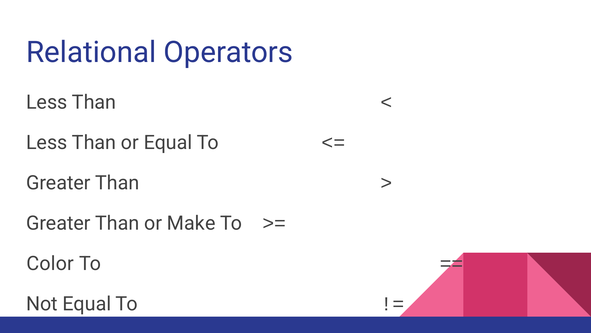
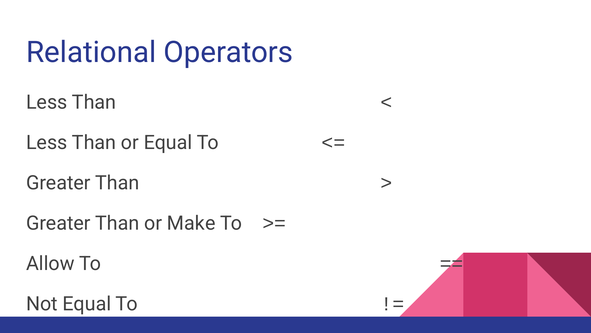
Color: Color -> Allow
